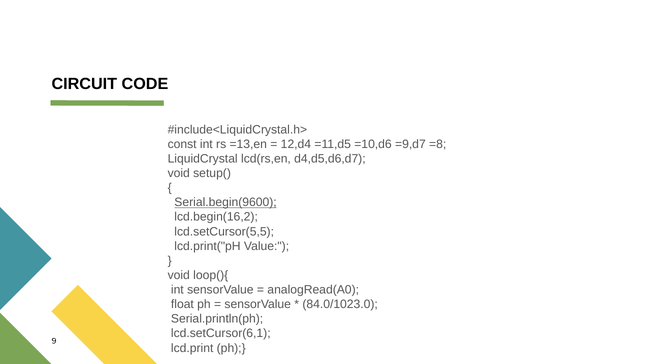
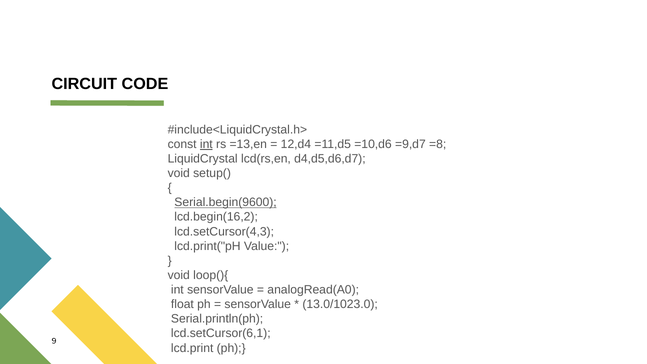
int at (206, 144) underline: none -> present
lcd.setCursor(5,5: lcd.setCursor(5,5 -> lcd.setCursor(4,3
84.0/1023.0: 84.0/1023.0 -> 13.0/1023.0
